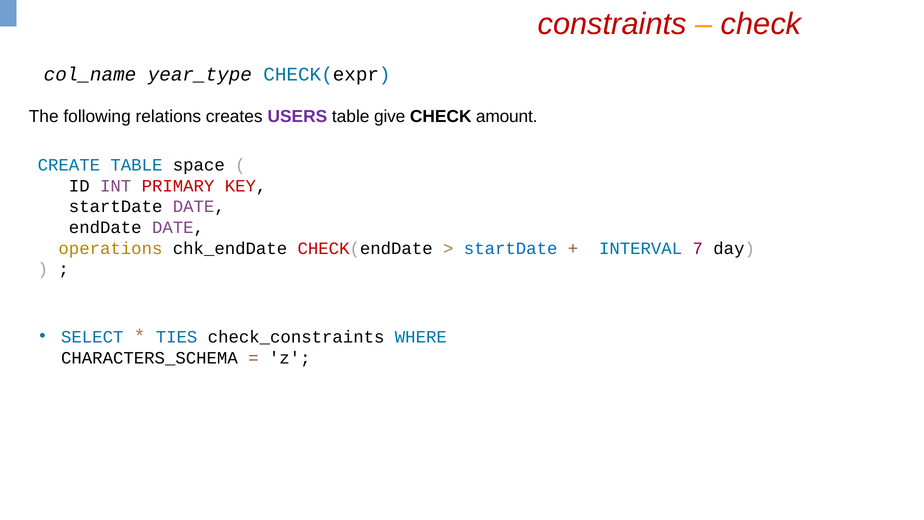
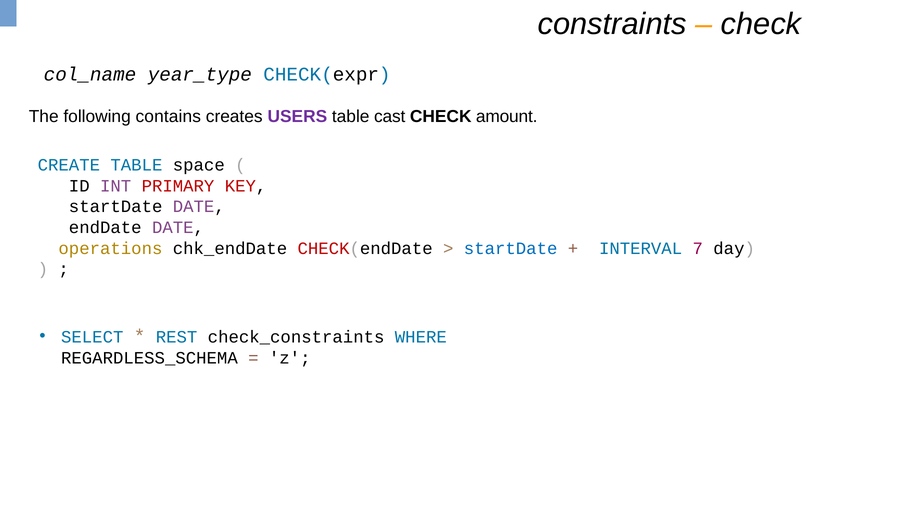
constraints colour: red -> black
check at (761, 24) colour: red -> black
relations: relations -> contains
give: give -> cast
TIES: TIES -> REST
CHARACTERS_SCHEMA: CHARACTERS_SCHEMA -> REGARDLESS_SCHEMA
